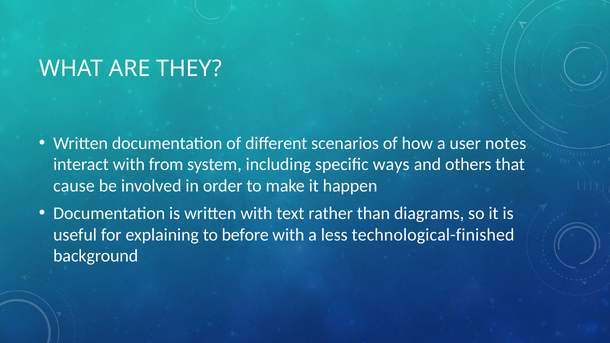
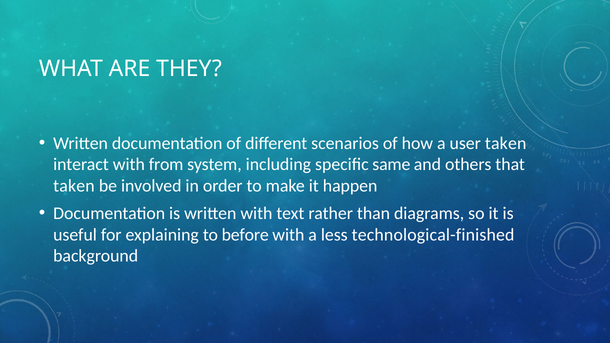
user notes: notes -> taken
ways: ways -> same
cause at (74, 186): cause -> taken
